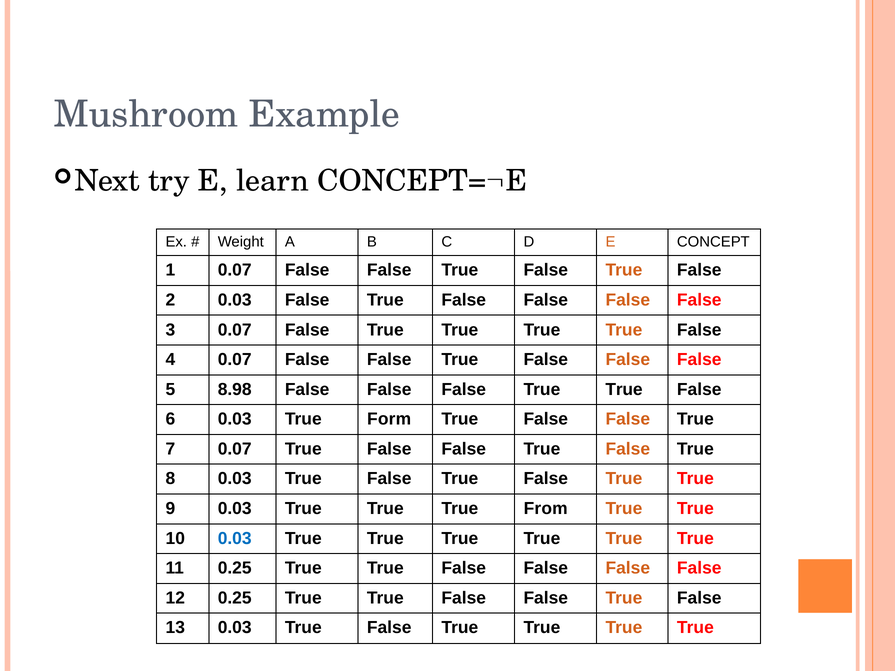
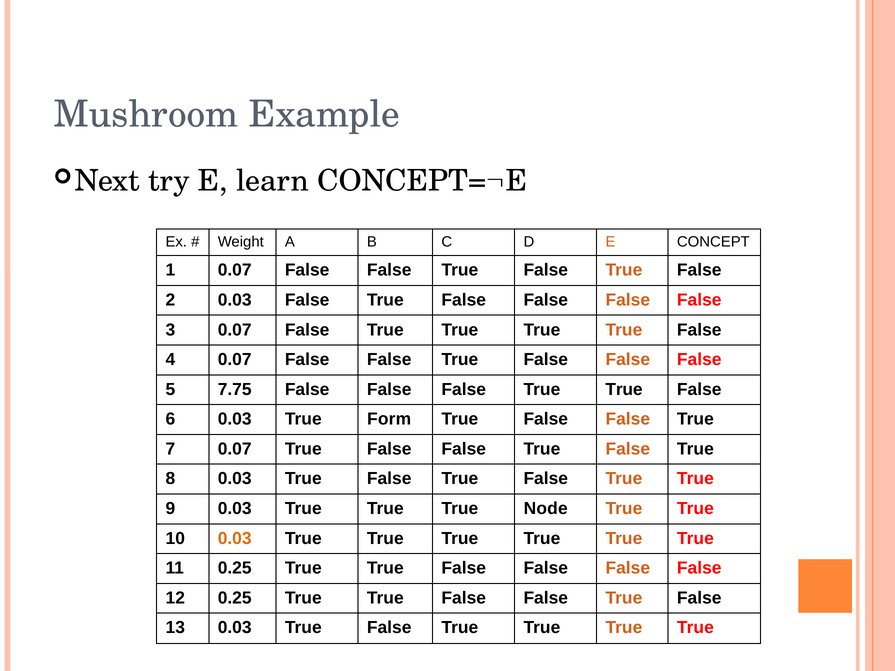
8.98: 8.98 -> 7.75
From: From -> Node
0.03 at (235, 539) colour: blue -> orange
